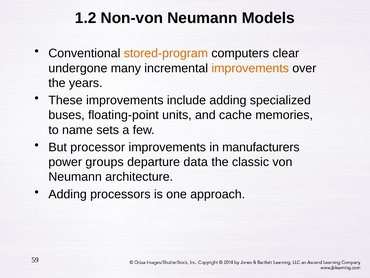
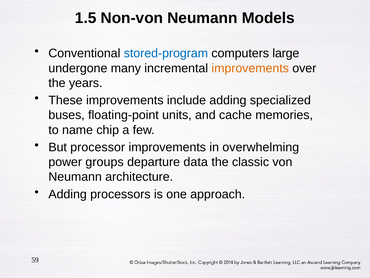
1.2: 1.2 -> 1.5
stored-program colour: orange -> blue
clear: clear -> large
sets: sets -> chip
manufacturers: manufacturers -> overwhelming
